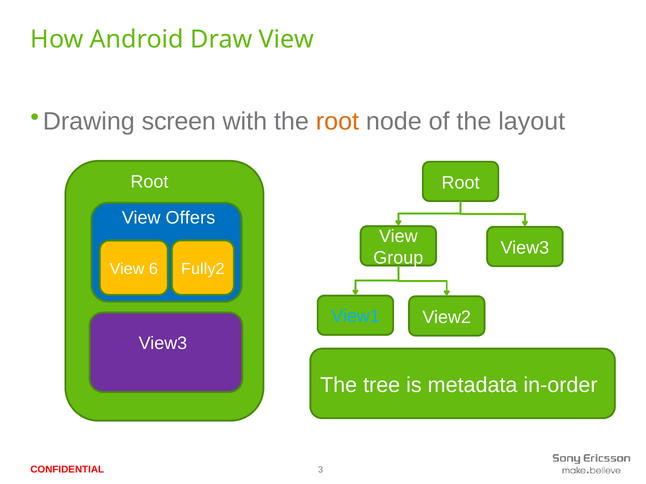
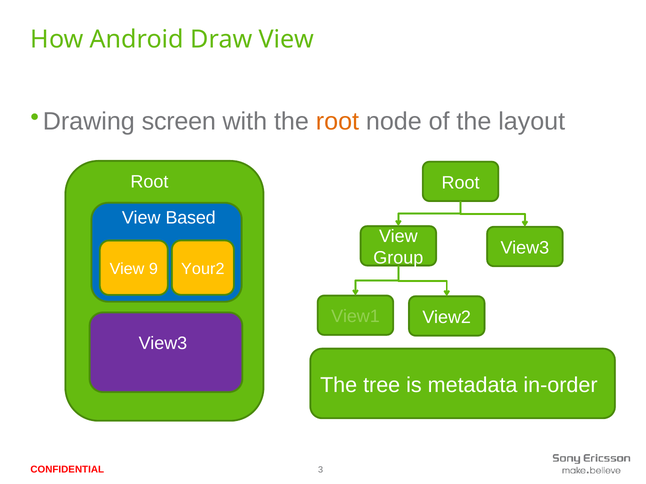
Offers: Offers -> Based
Fully2: Fully2 -> Your2
6: 6 -> 9
View1 colour: light blue -> light green
